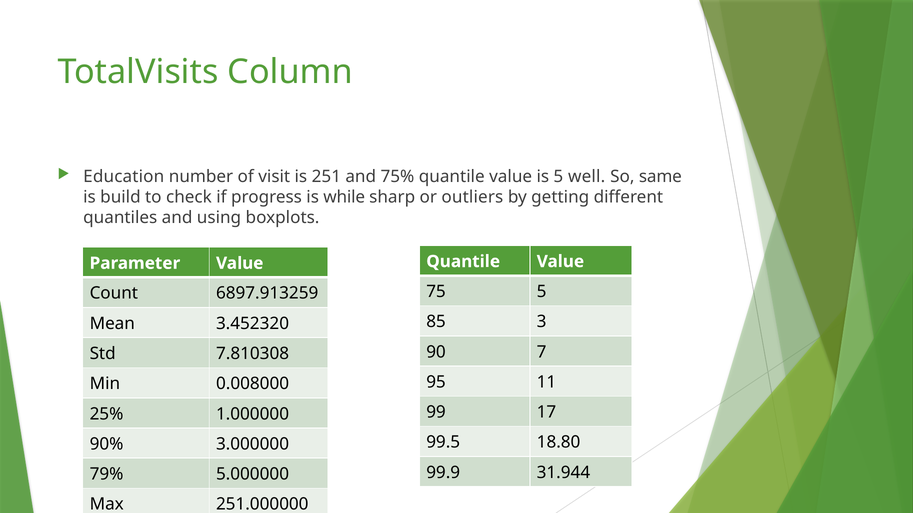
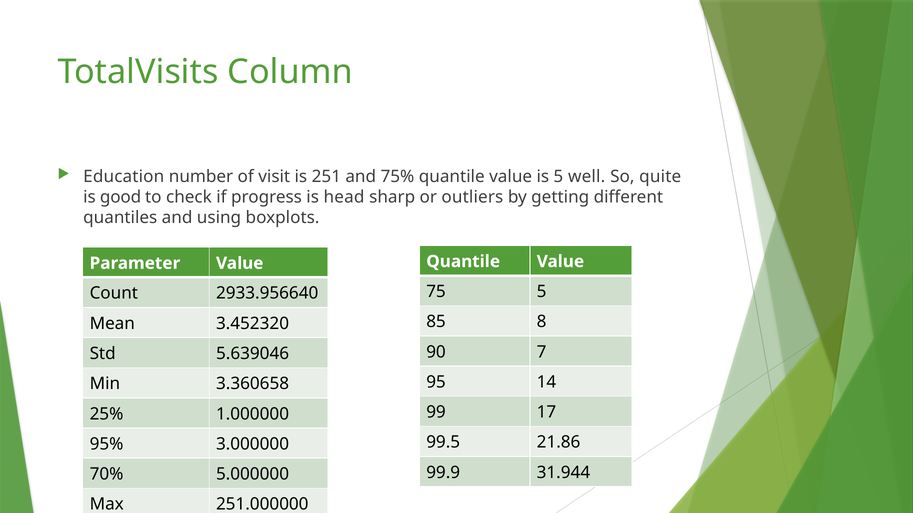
same: same -> quite
build: build -> good
while: while -> head
6897.913259: 6897.913259 -> 2933.956640
3: 3 -> 8
7.810308: 7.810308 -> 5.639046
11: 11 -> 14
0.008000: 0.008000 -> 3.360658
18.80: 18.80 -> 21.86
90%: 90% -> 95%
79%: 79% -> 70%
